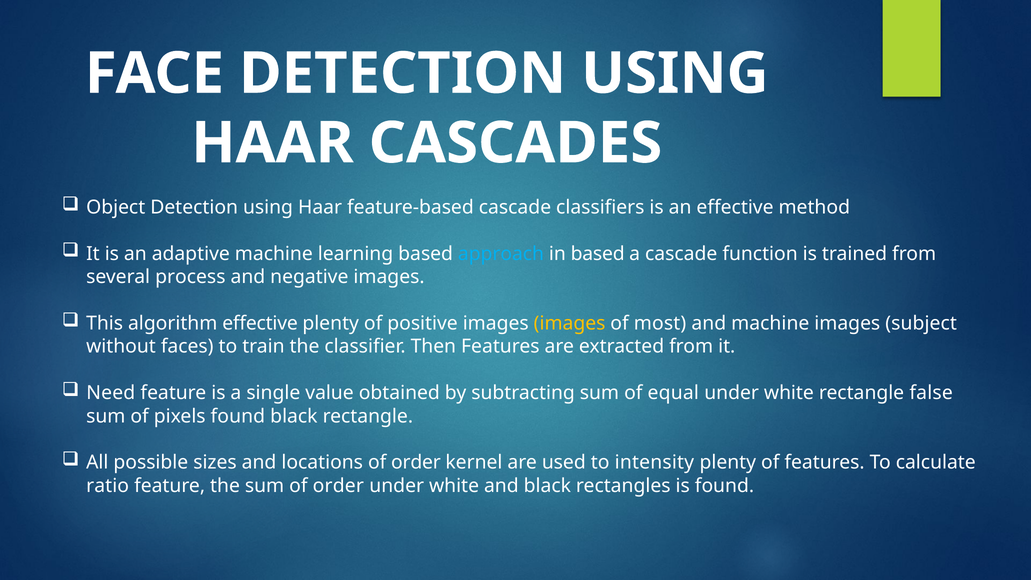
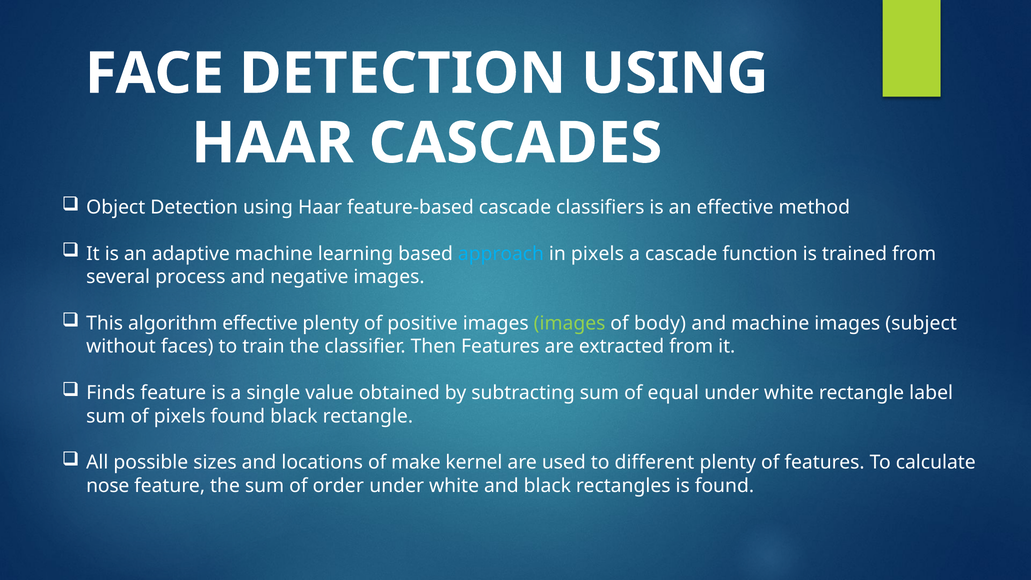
in based: based -> pixels
images at (570, 323) colour: yellow -> light green
most: most -> body
Need: Need -> Finds
false: false -> label
locations of order: order -> make
intensity: intensity -> different
ratio: ratio -> nose
